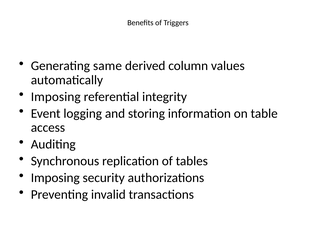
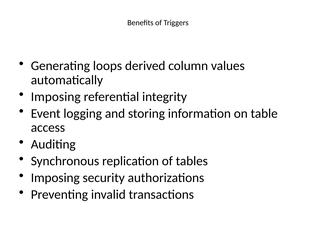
same: same -> loops
